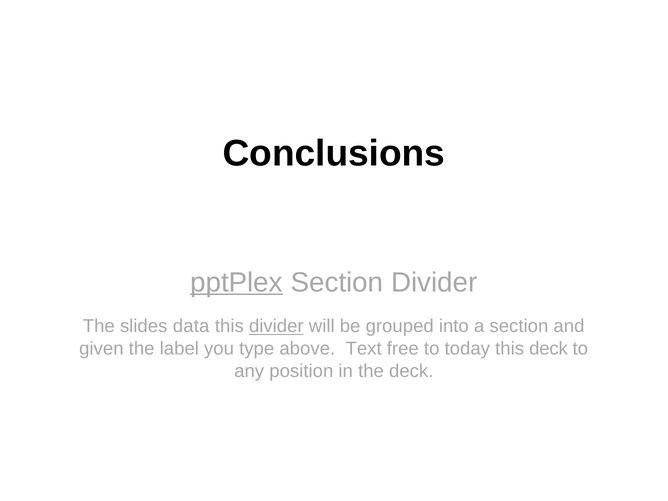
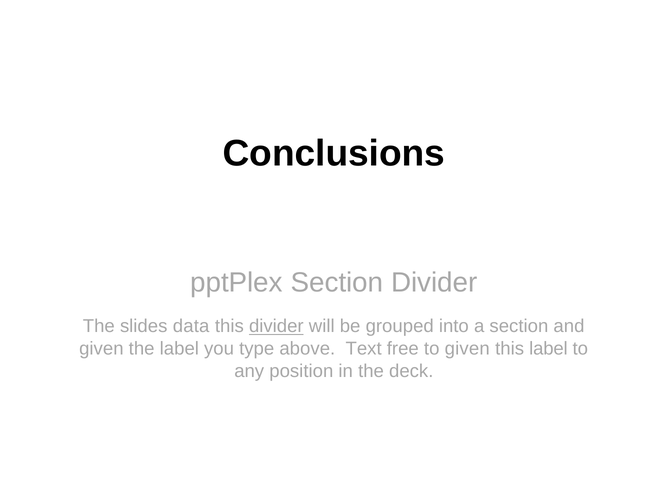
pptPlex underline: present -> none
to today: today -> given
this deck: deck -> label
